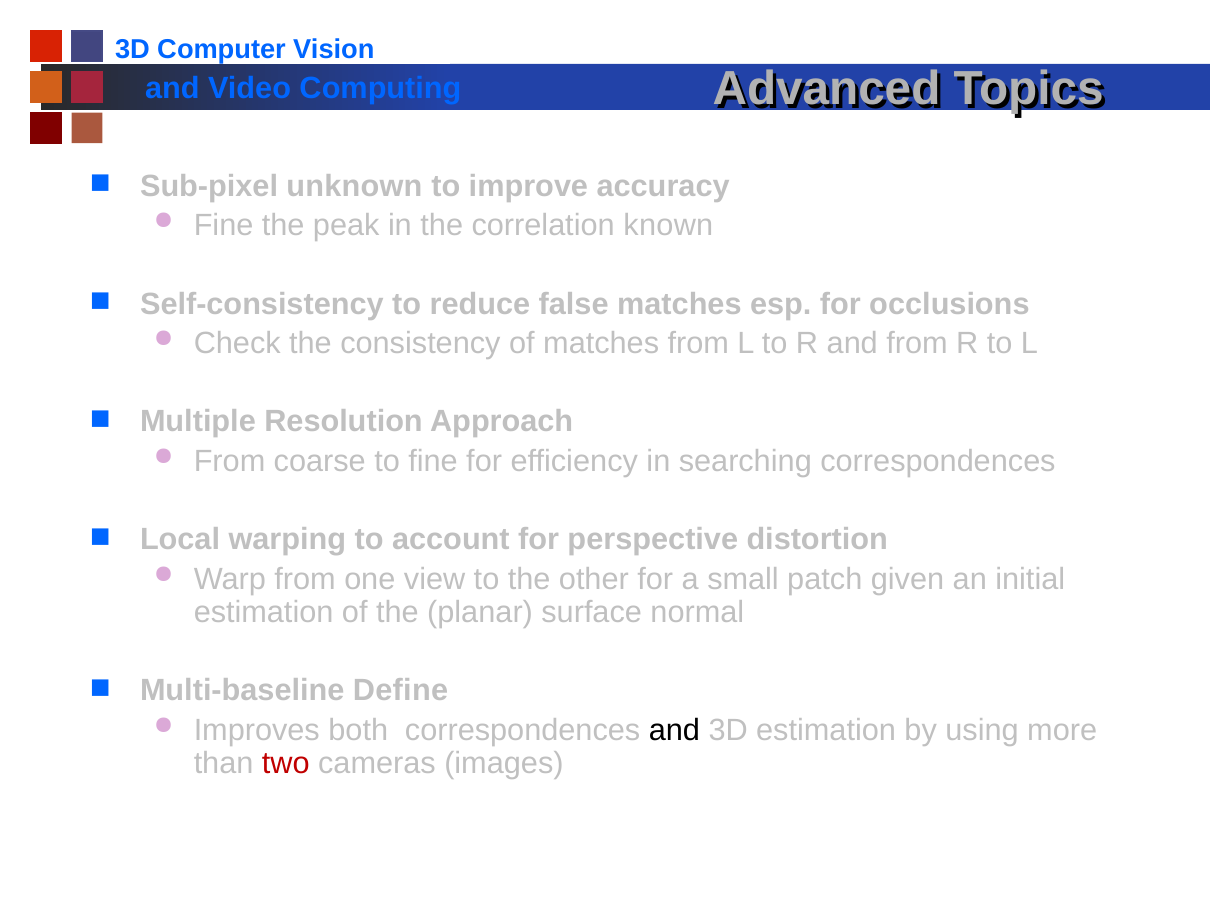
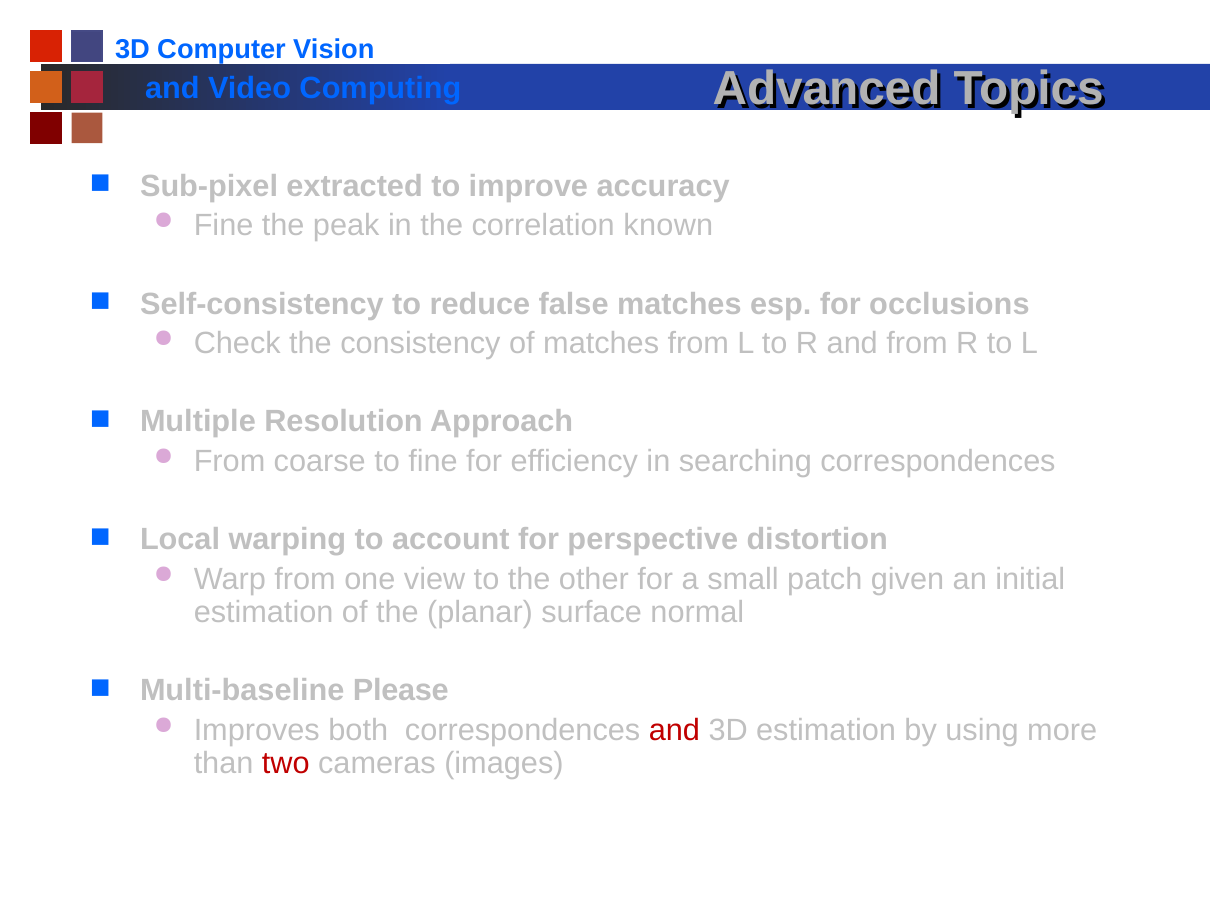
unknown: unknown -> extracted
Define: Define -> Please
and at (674, 730) colour: black -> red
